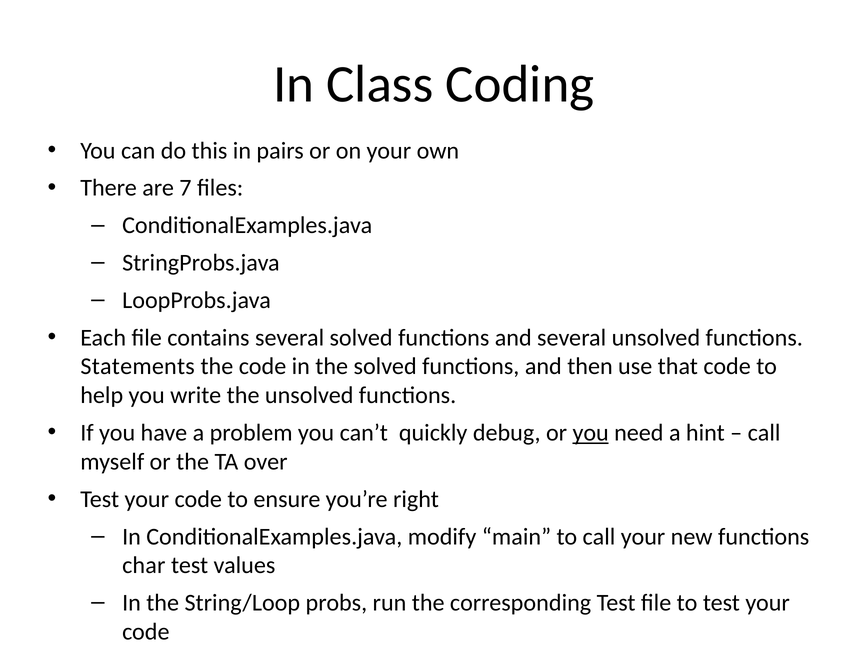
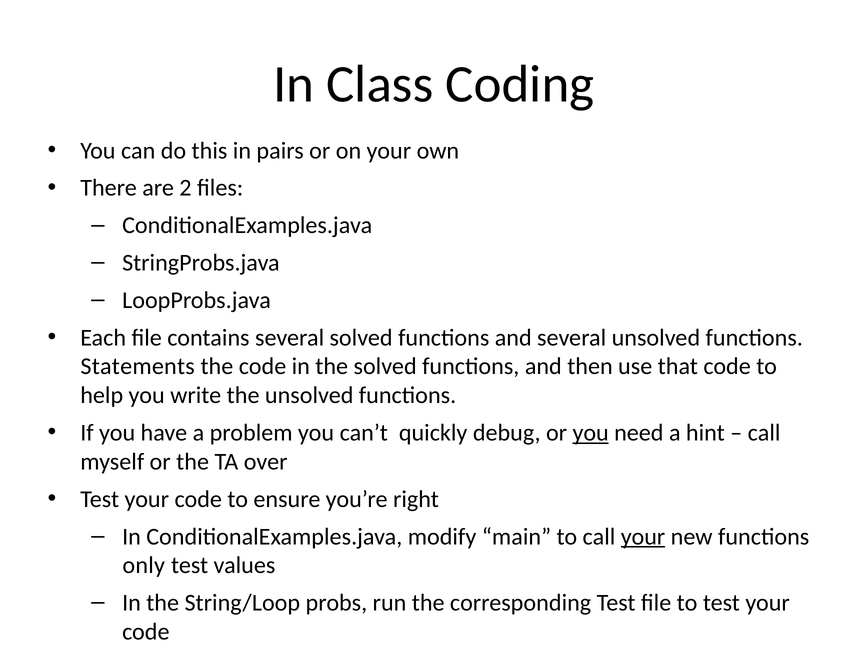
7: 7 -> 2
your at (643, 537) underline: none -> present
char: char -> only
